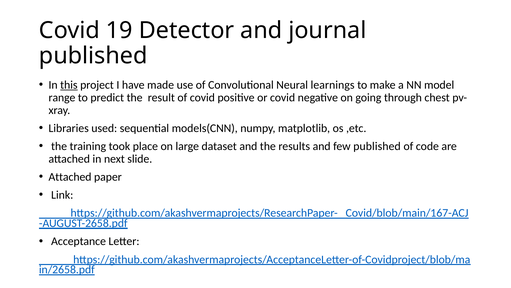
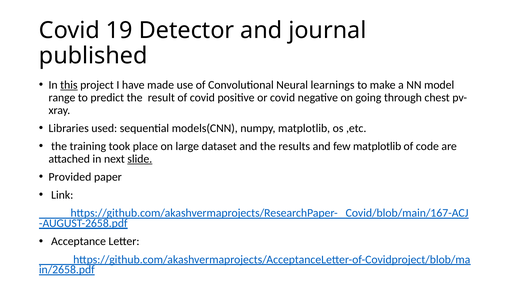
few published: published -> matplotlib
slide underline: none -> present
Attached at (70, 177): Attached -> Provided
